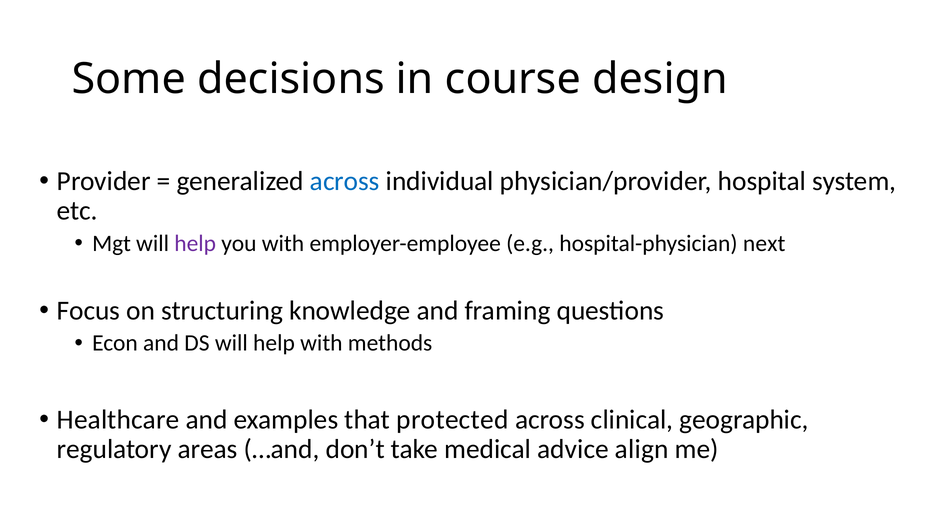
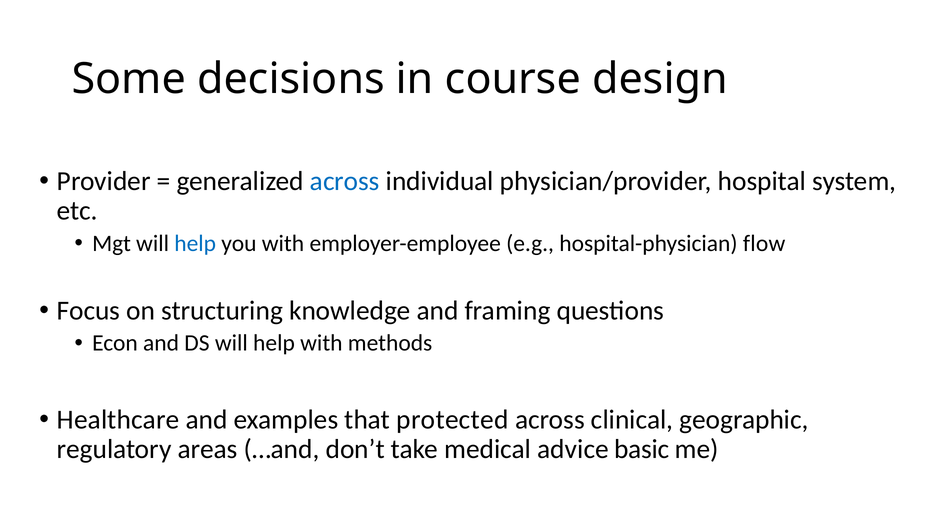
help at (195, 243) colour: purple -> blue
next: next -> flow
align: align -> basic
